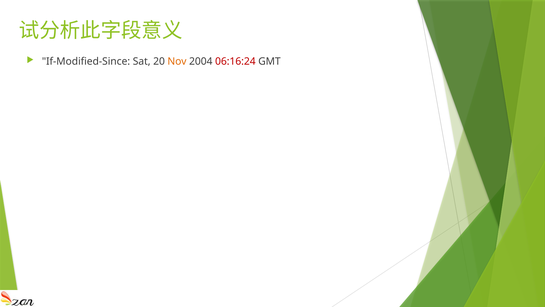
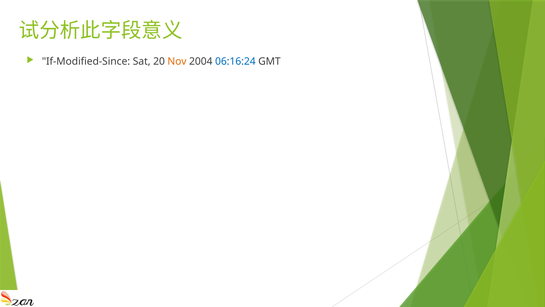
06:16:24 colour: red -> blue
